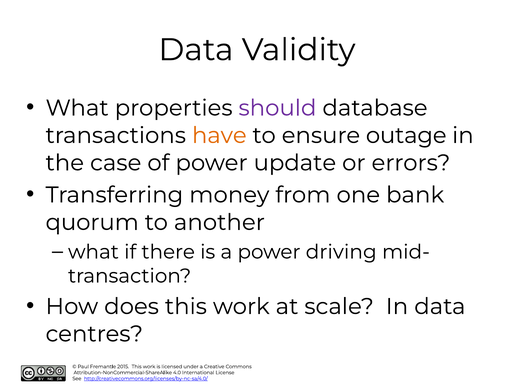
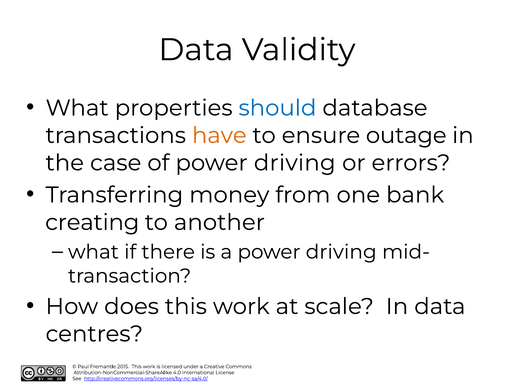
should colour: purple -> blue
of power update: update -> driving
quorum: quorum -> creating
